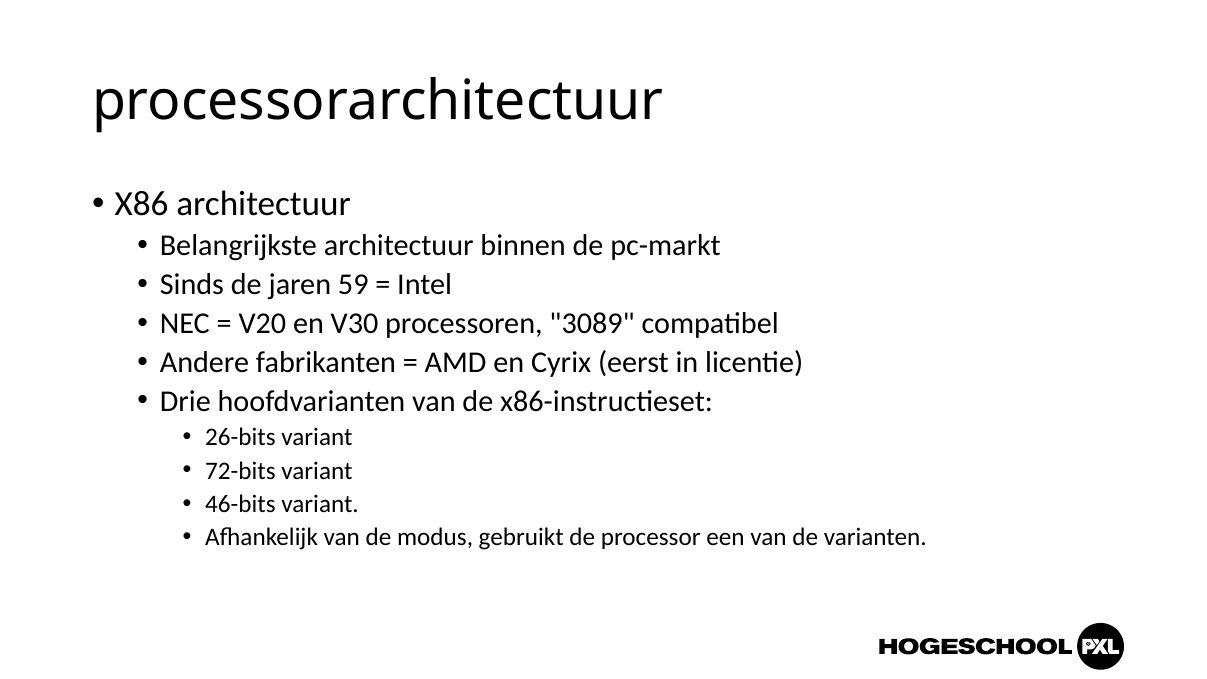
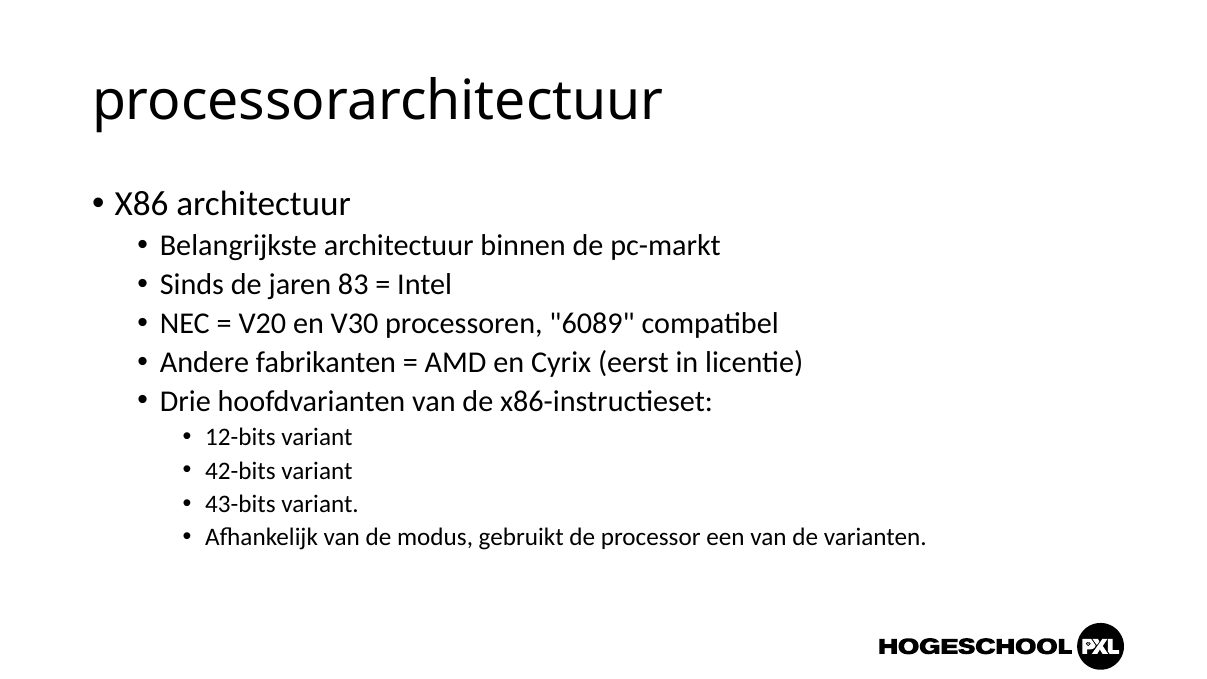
59: 59 -> 83
3089: 3089 -> 6089
26-bits: 26-bits -> 12-bits
72-bits: 72-bits -> 42-bits
46-bits: 46-bits -> 43-bits
